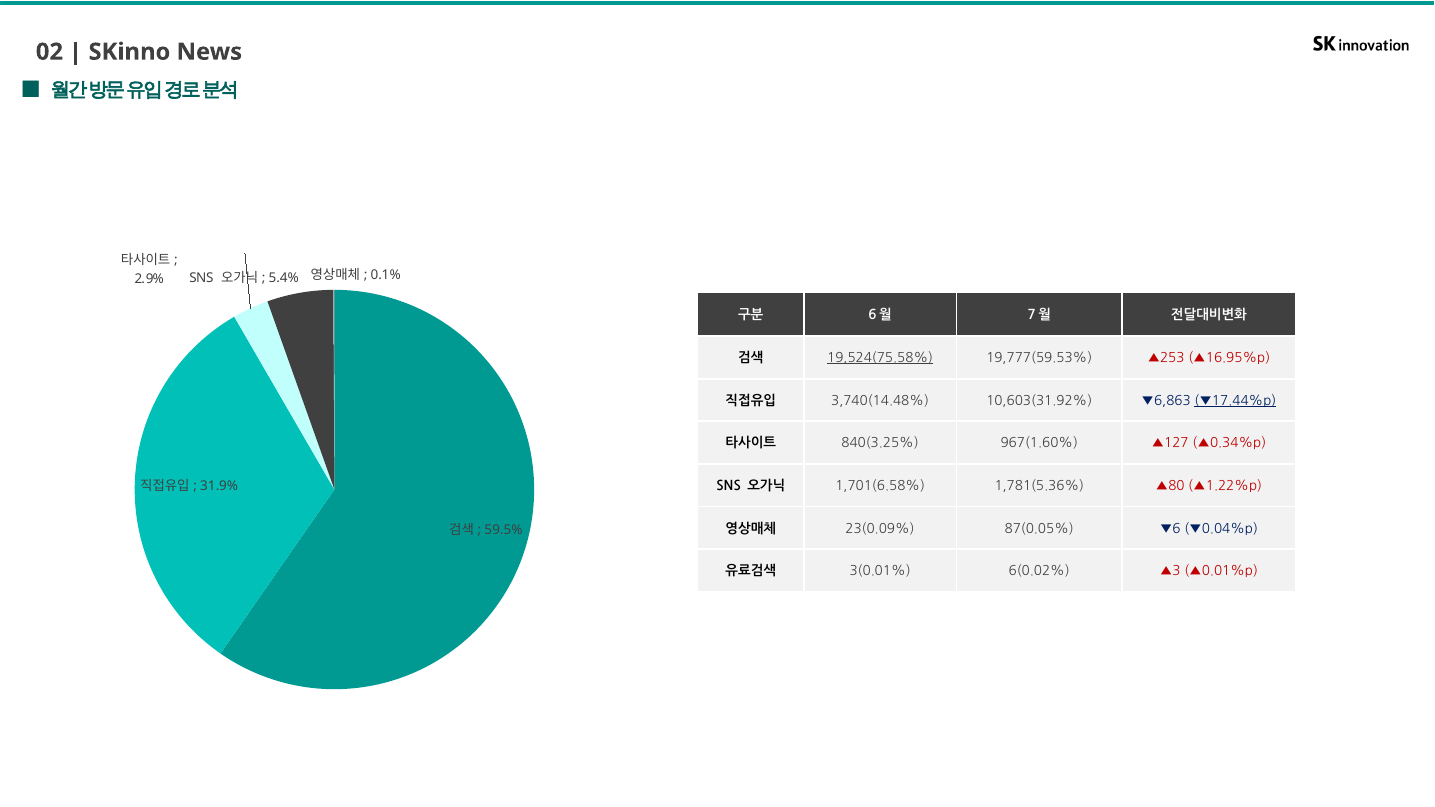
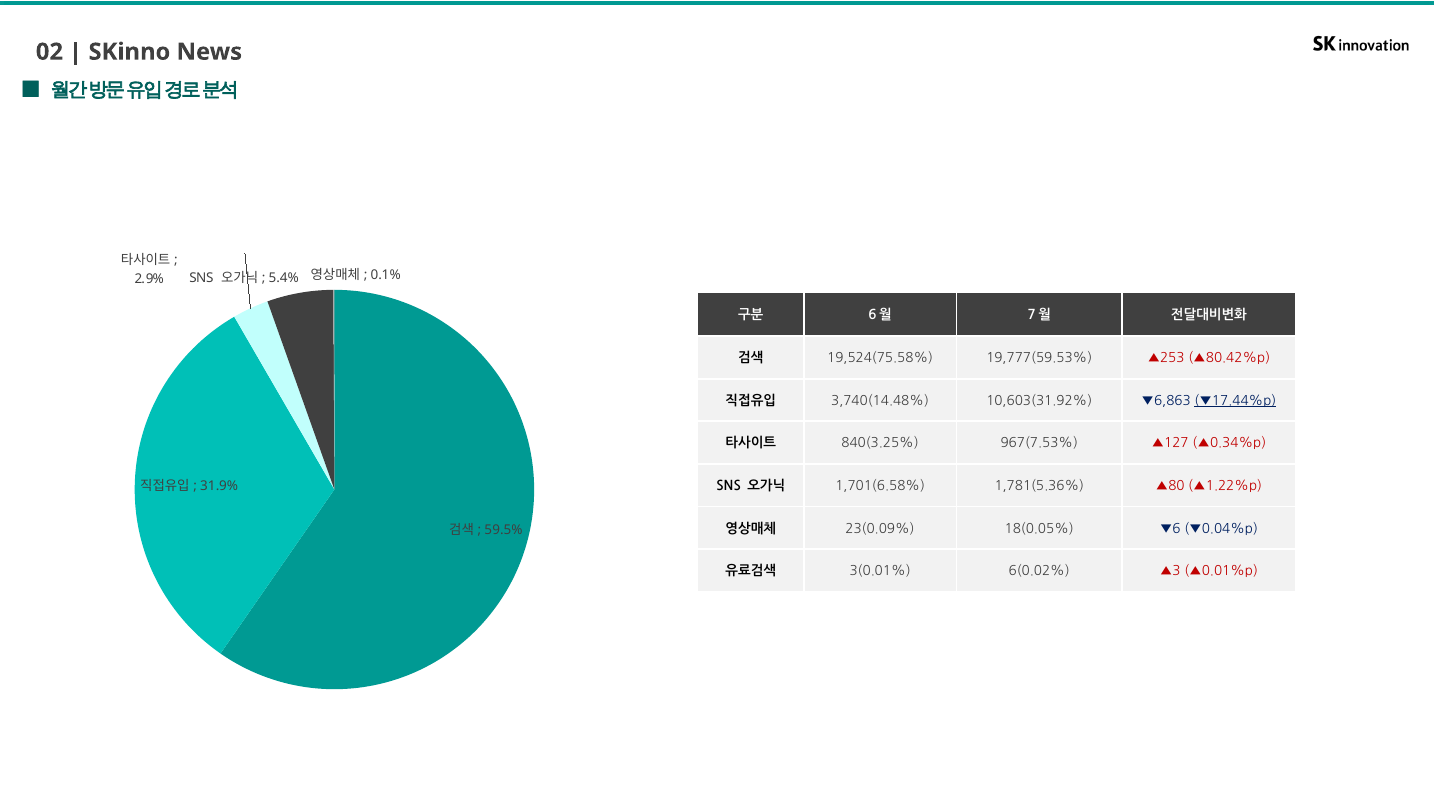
19,524(75.58% underline: present -> none
▲16.95%p: ▲16.95%p -> ▲80.42%p
967(1.60%: 967(1.60% -> 967(7.53%
87(0.05%: 87(0.05% -> 18(0.05%
